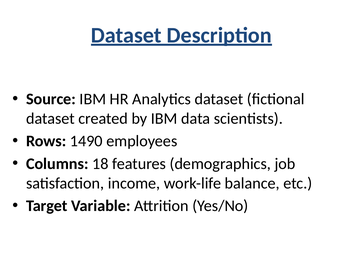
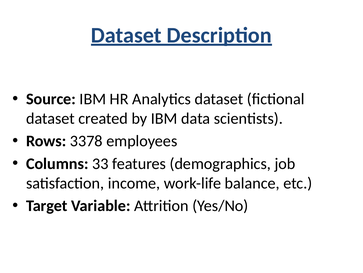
1490: 1490 -> 3378
18: 18 -> 33
